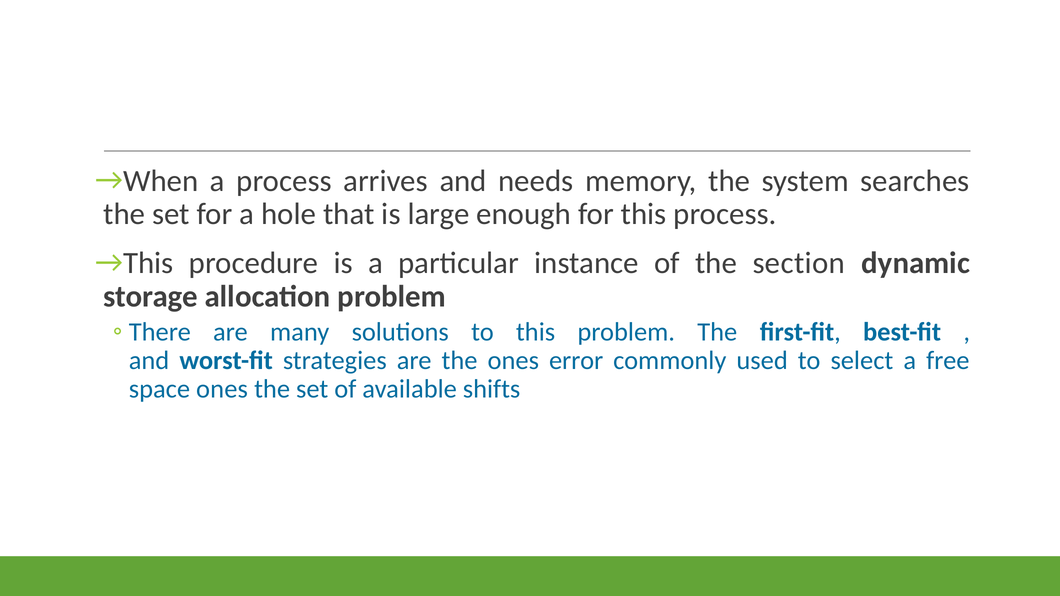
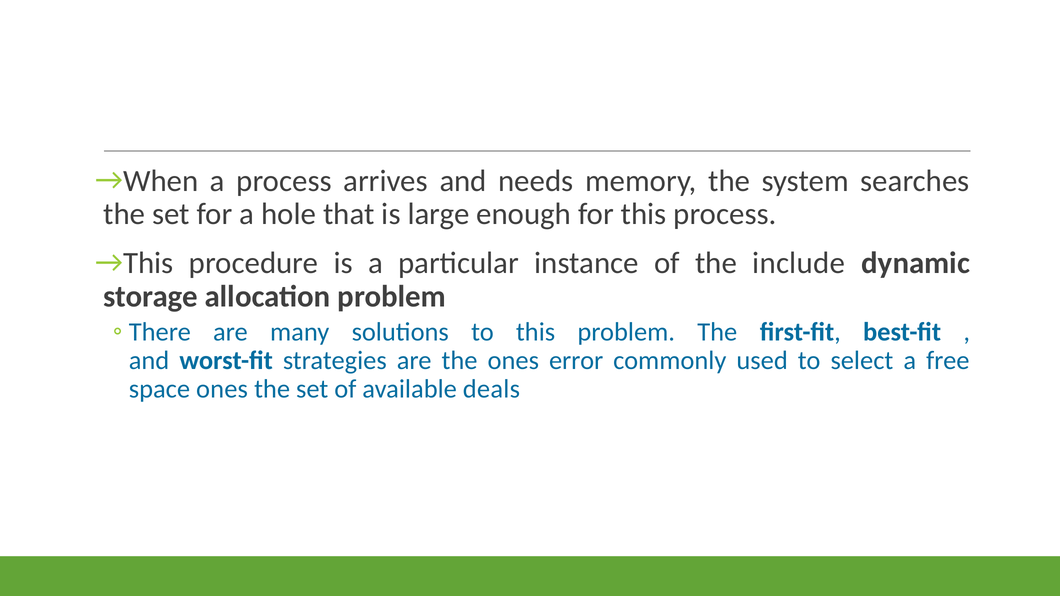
section: section -> include
shifts: shifts -> deals
